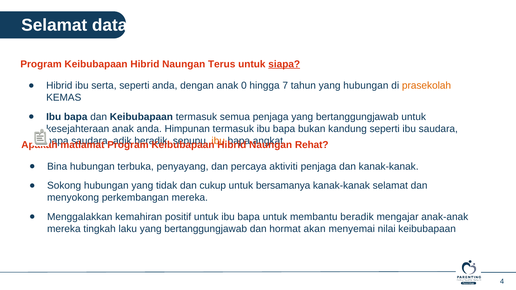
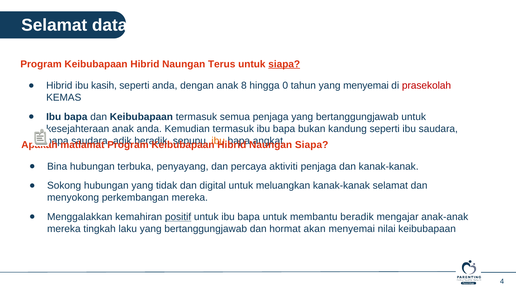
serta: serta -> kasih
0: 0 -> 8
7: 7 -> 0
yang hubungan: hubungan -> menyemai
prasekolah colour: orange -> red
Himpunan: Himpunan -> Kemudian
Rehat at (312, 145): Rehat -> Siapa
cukup: cukup -> digital
bersamanya: bersamanya -> meluangkan
positif underline: none -> present
